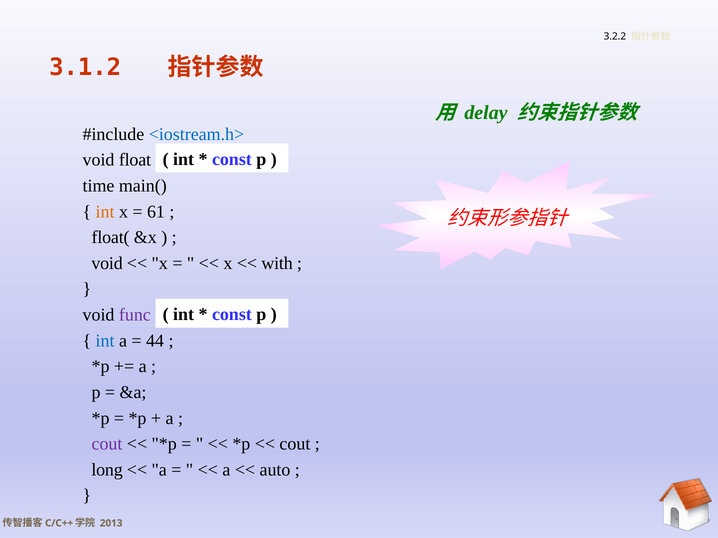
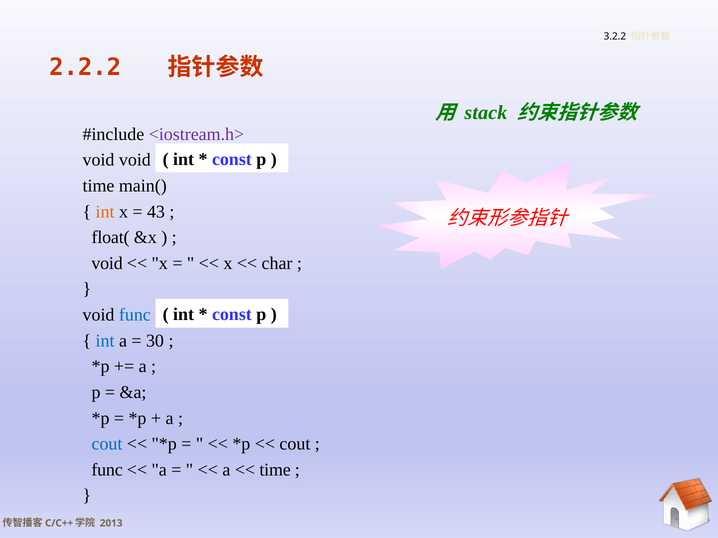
3.1.2: 3.1.2 -> 2.2.2
delay: delay -> stack
<iostream.h> colour: blue -> purple
void float: float -> void
61: 61 -> 43
with: with -> char
func at (135, 315) colour: purple -> blue
44: 44 -> 30
cout at (107, 444) colour: purple -> blue
long at (107, 470): long -> func
auto at (275, 470): auto -> time
